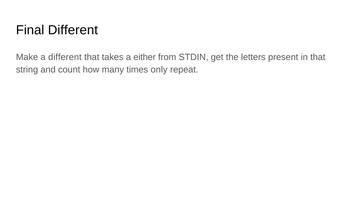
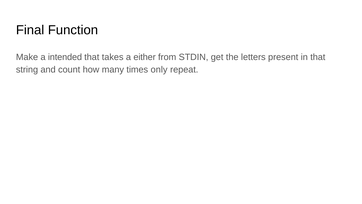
Final Different: Different -> Function
a different: different -> intended
